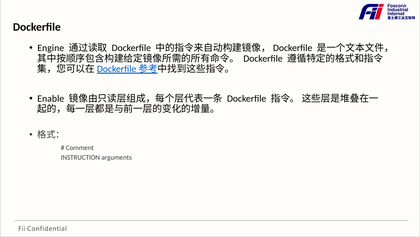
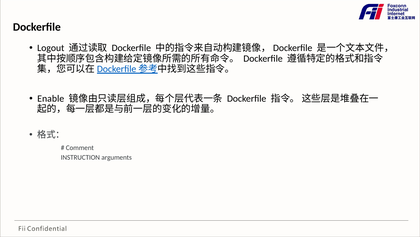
Engine: Engine -> Logout
